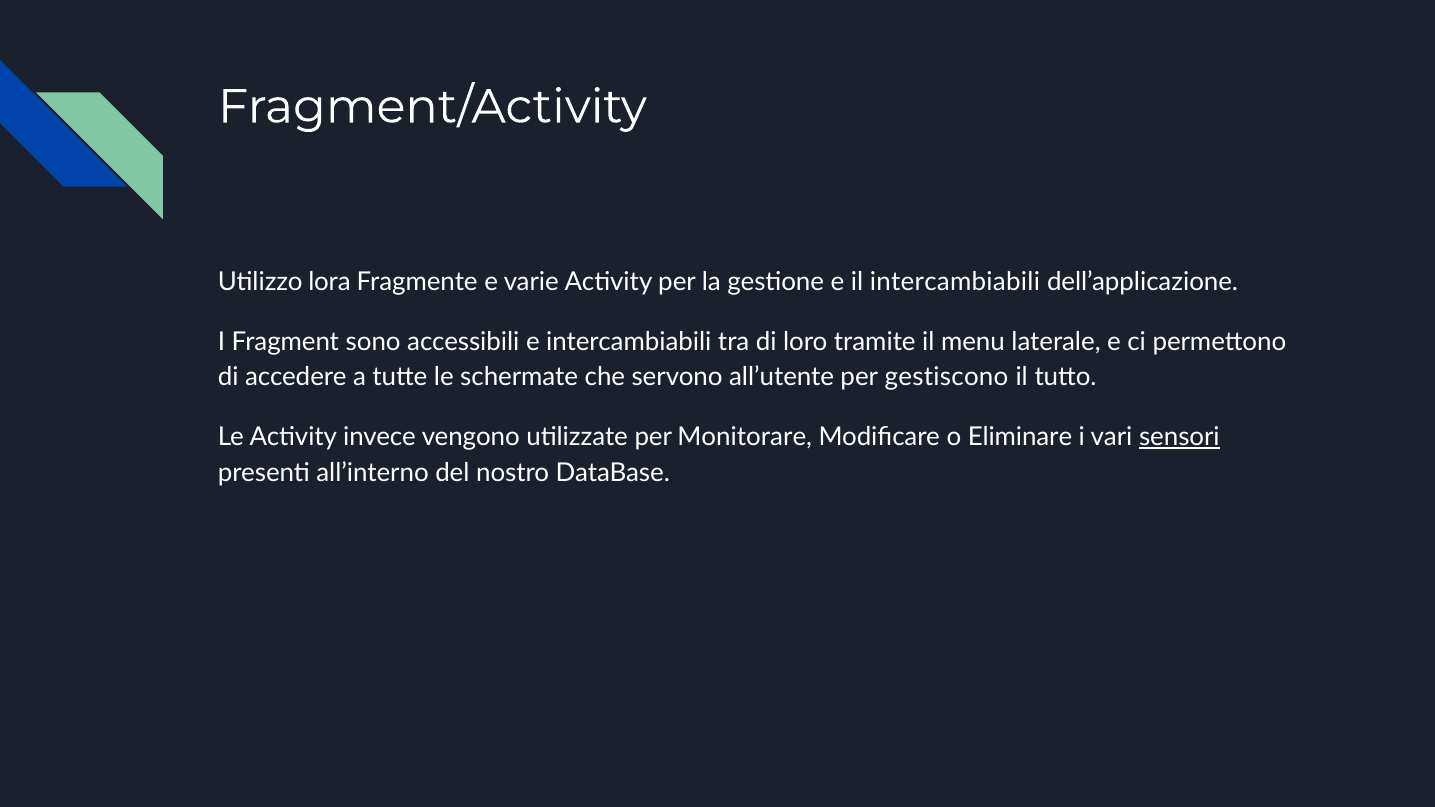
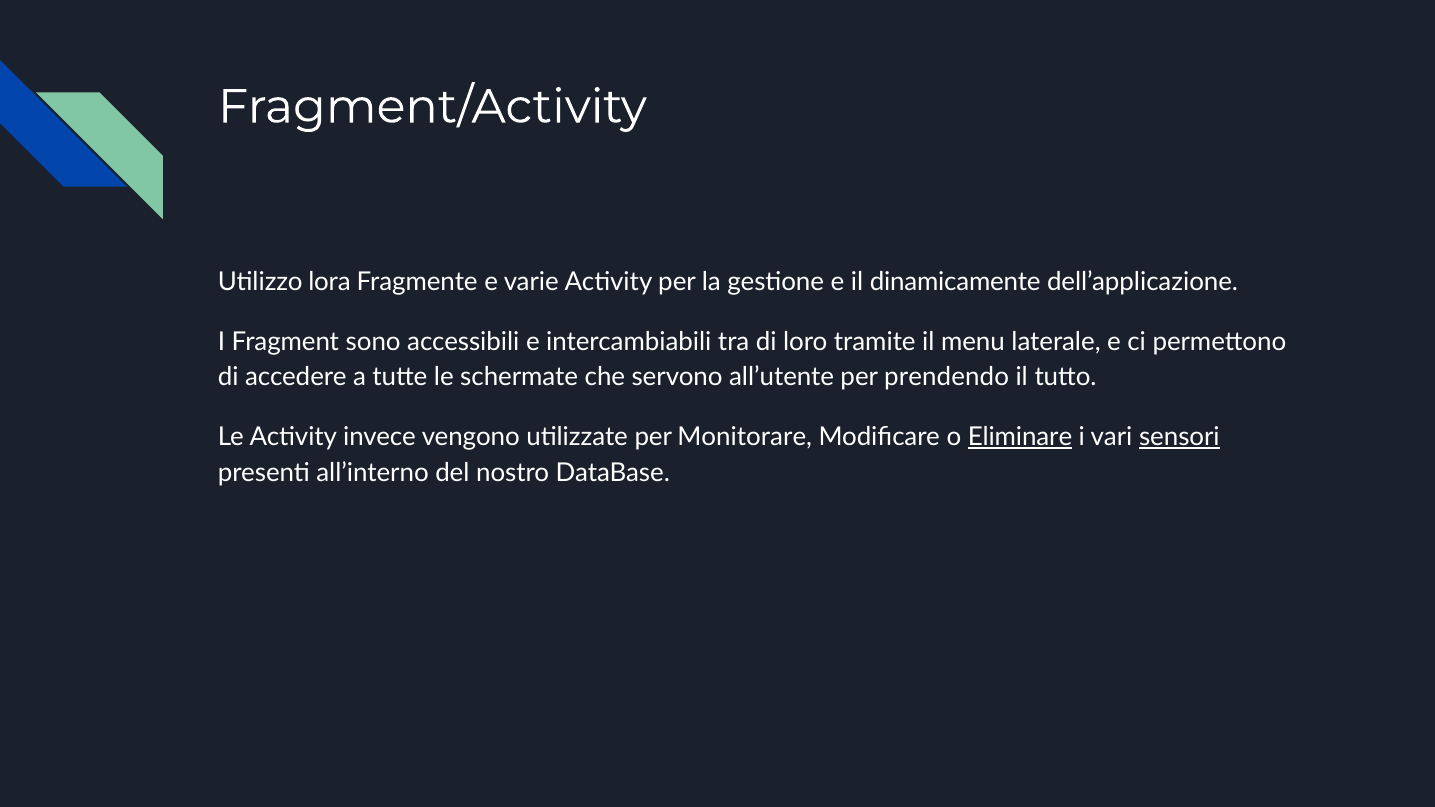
il intercambiabili: intercambiabili -> dinamicamente
gestiscono: gestiscono -> prendendo
Eliminare underline: none -> present
